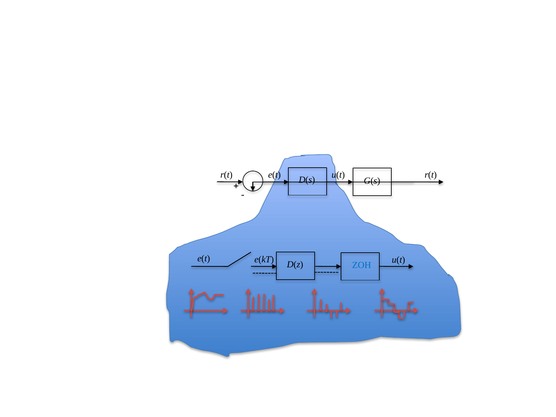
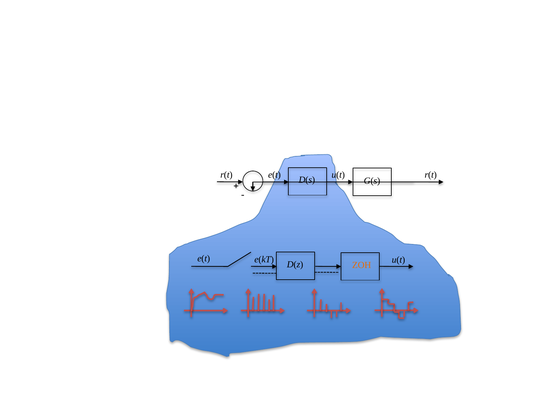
ZOH colour: blue -> orange
